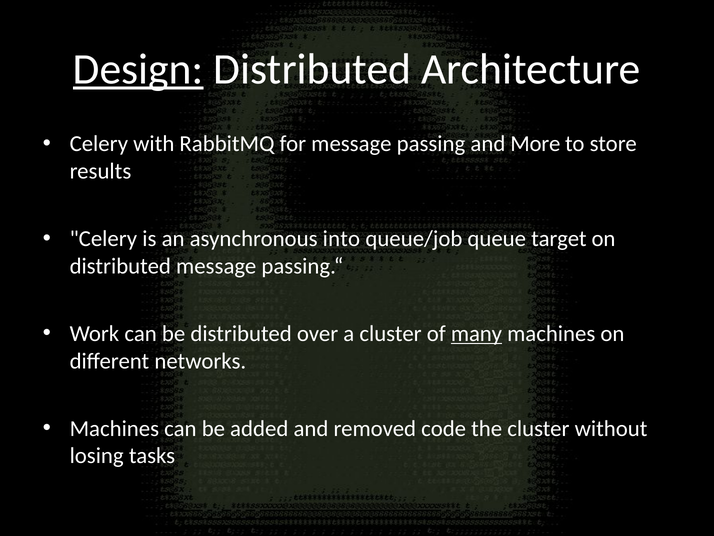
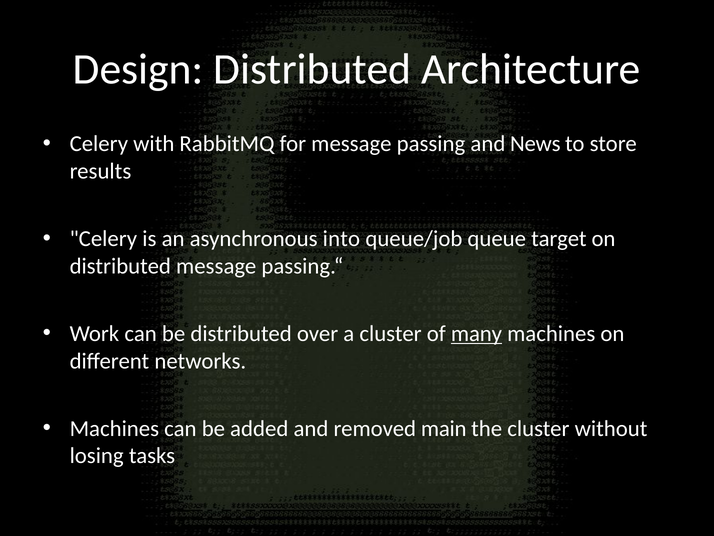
Design underline: present -> none
More: More -> News
code: code -> main
